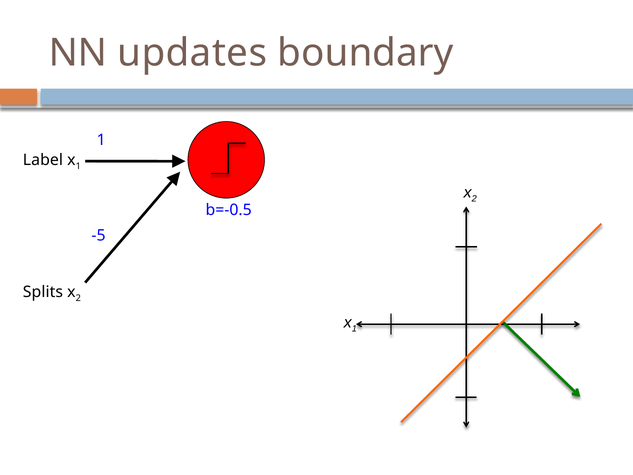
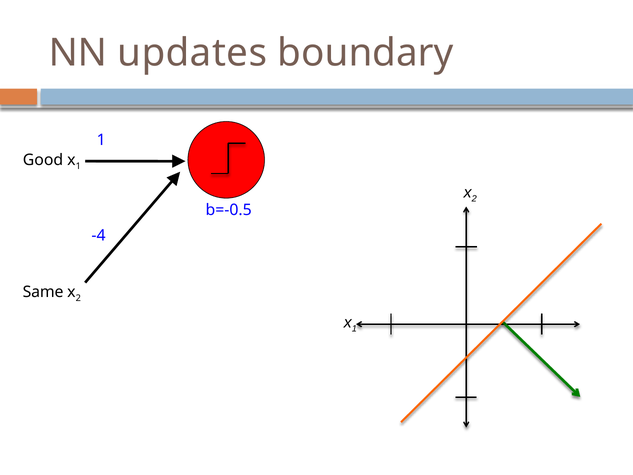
Label: Label -> Good
-5: -5 -> -4
Splits: Splits -> Same
